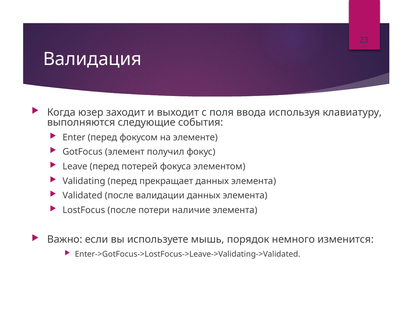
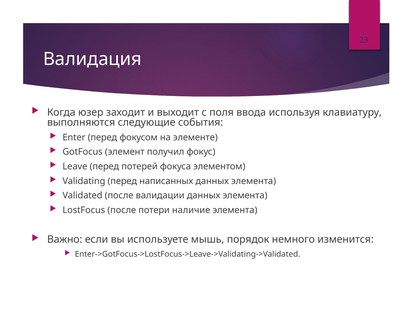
прекращает: прекращает -> написанных
